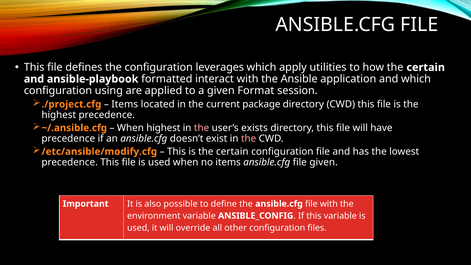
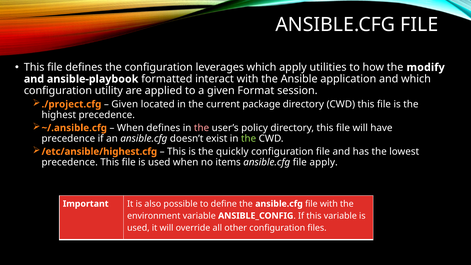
how the certain: certain -> modify
using: using -> utility
Items at (125, 104): Items -> Given
When highest: highest -> defines
exists: exists -> policy
the at (249, 138) colour: pink -> light green
/etc/ansible/modify.cfg: /etc/ansible/modify.cfg -> /etc/ansible/highest.cfg
is the certain: certain -> quickly
file given: given -> apply
